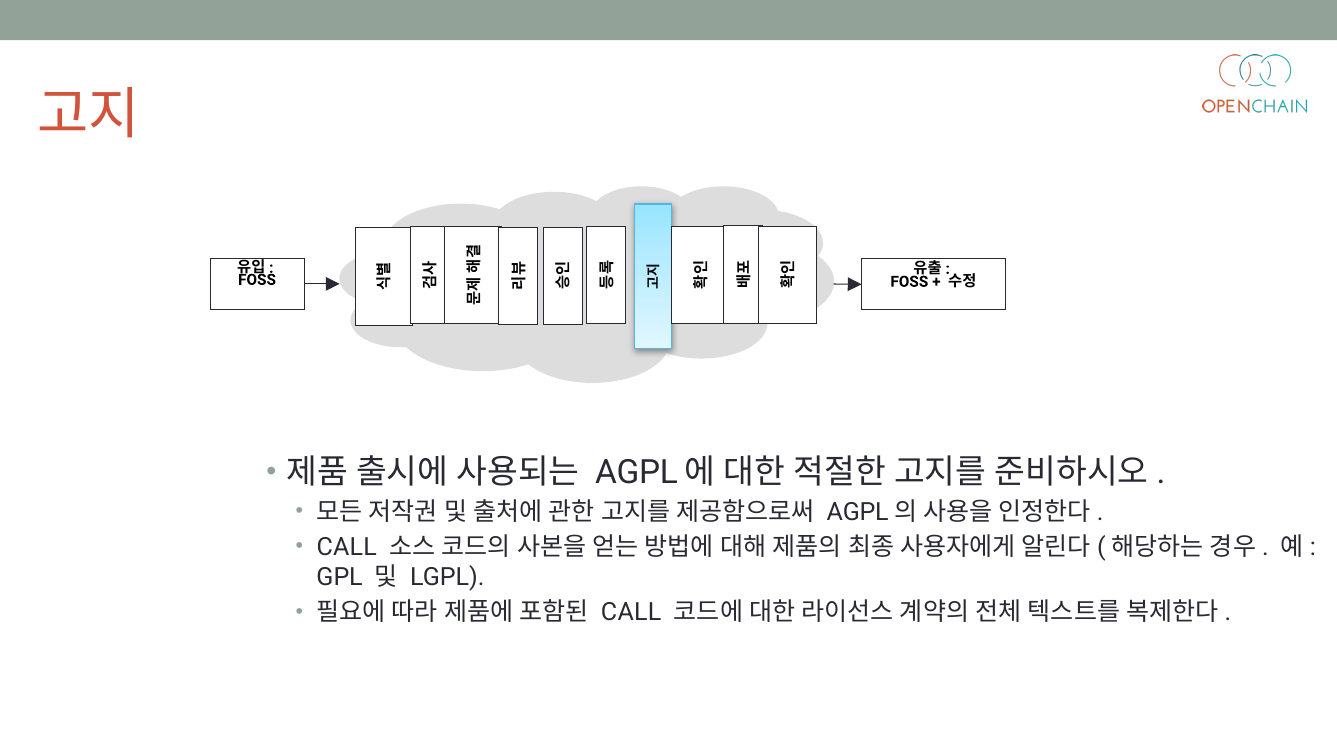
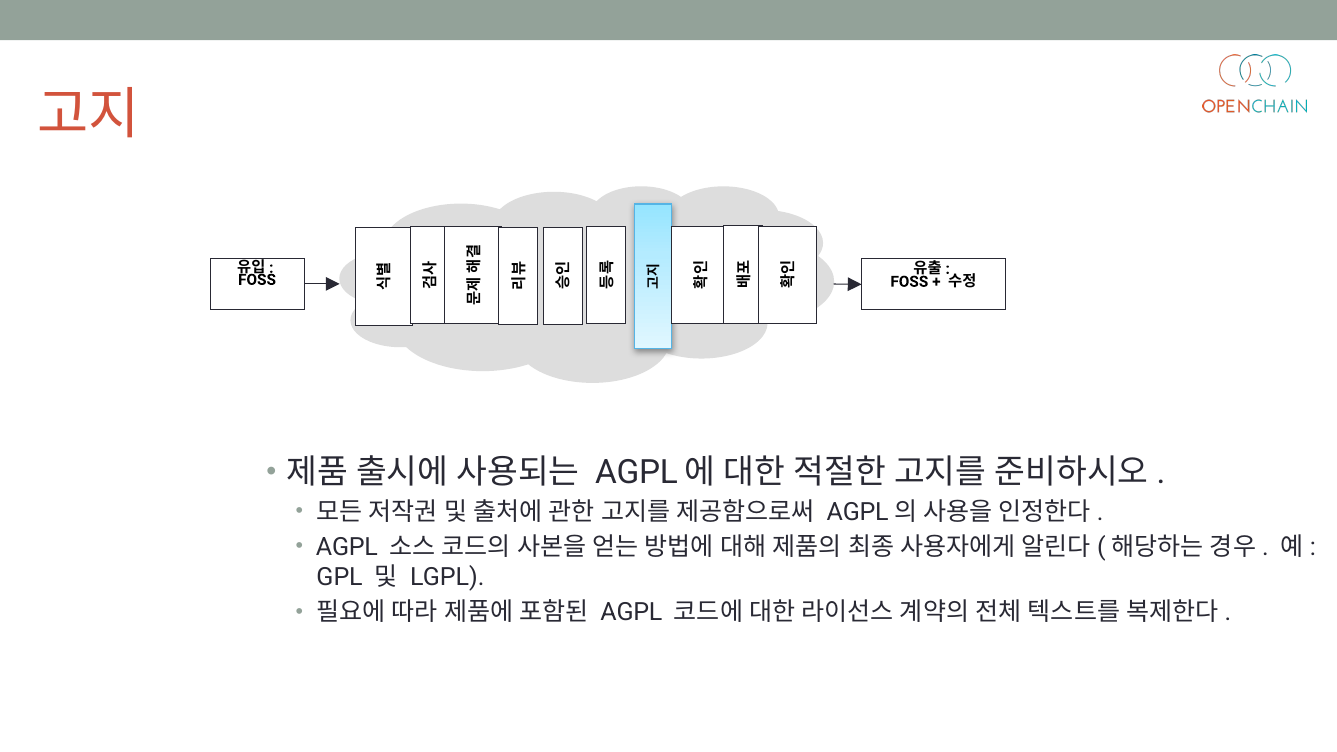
CALL at (347, 547): CALL -> AGPL
CALL at (631, 612): CALL -> AGPL
